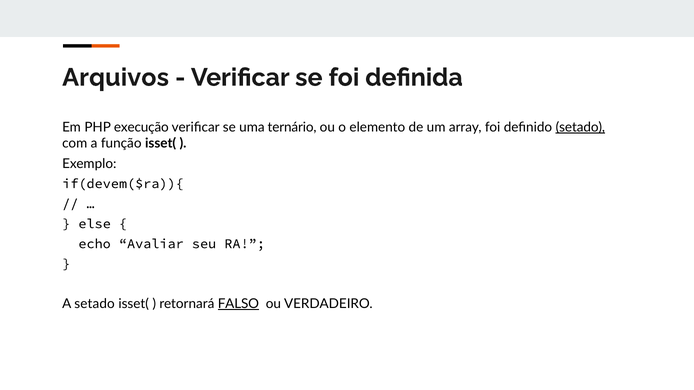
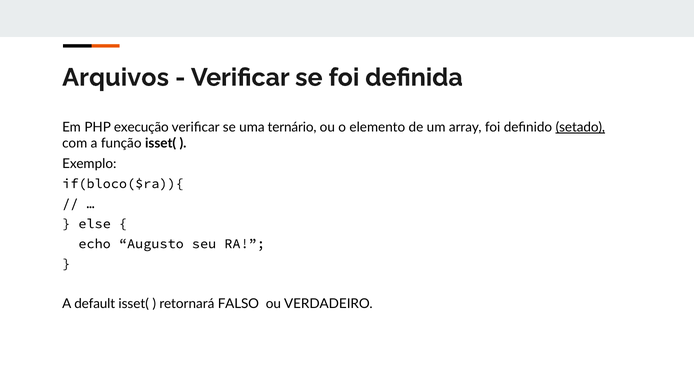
if(devem($ra)){: if(devem($ra)){ -> if(bloco($ra)){
Avaliar: Avaliar -> Augusto
A setado: setado -> default
FALSO underline: present -> none
